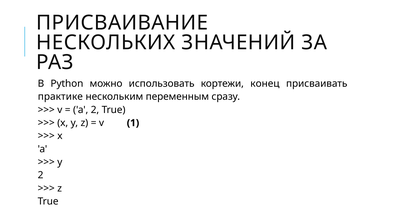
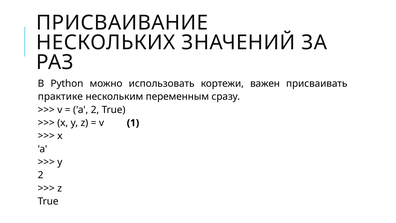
конец: конец -> важен
